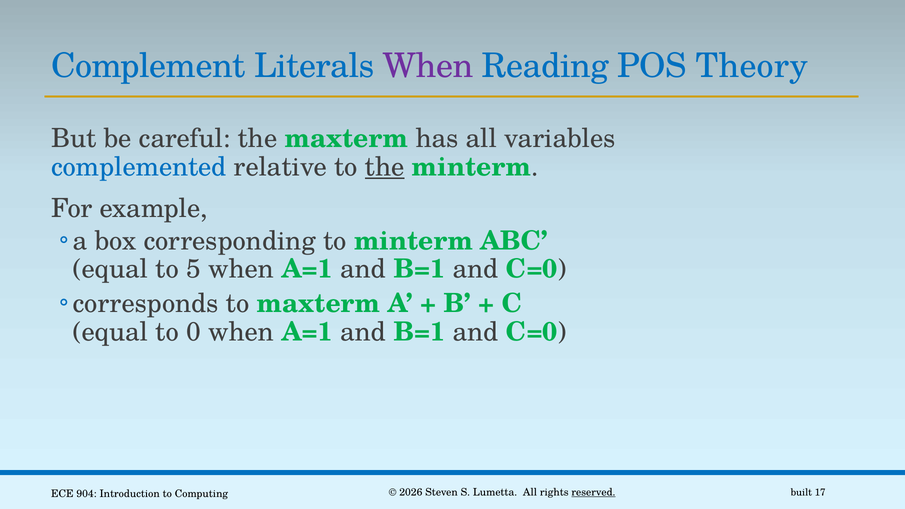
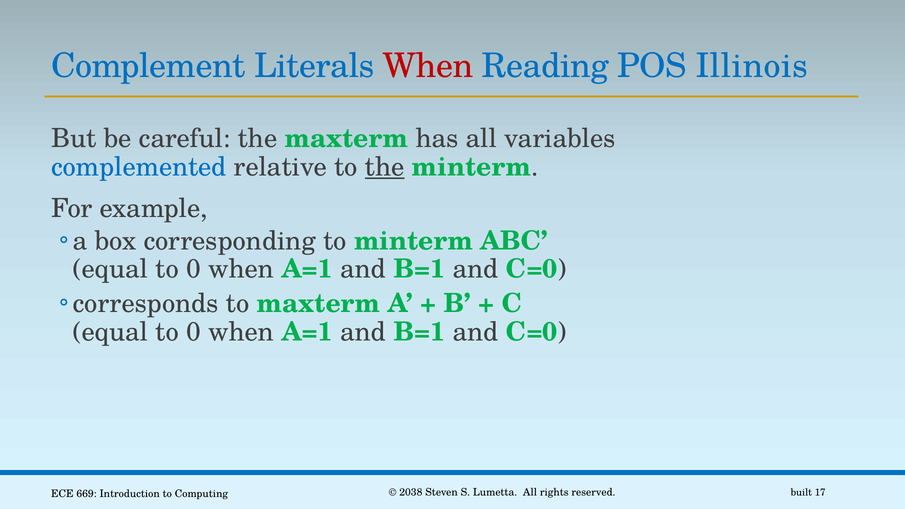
When at (428, 66) colour: purple -> red
Theory: Theory -> Illinois
5 at (194, 269): 5 -> 0
2026: 2026 -> 2038
reserved underline: present -> none
904: 904 -> 669
